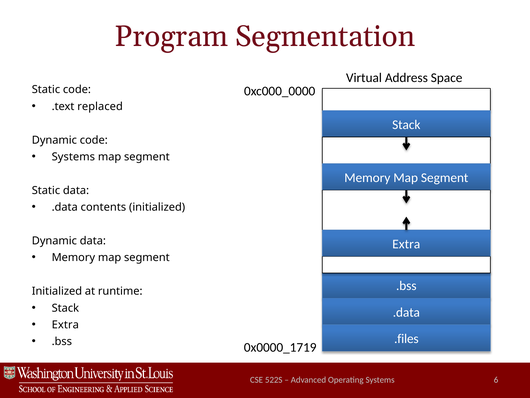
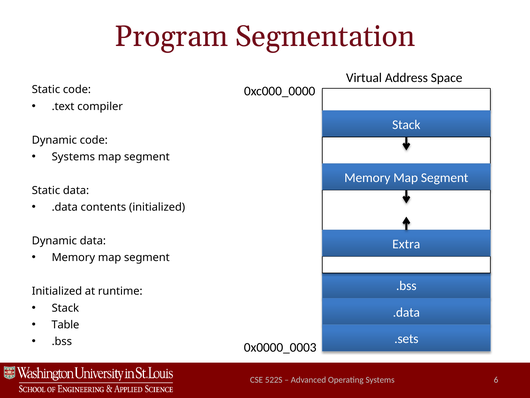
replaced: replaced -> compiler
Extra at (65, 324): Extra -> Table
.files: .files -> .sets
0x0000_1719: 0x0000_1719 -> 0x0000_0003
